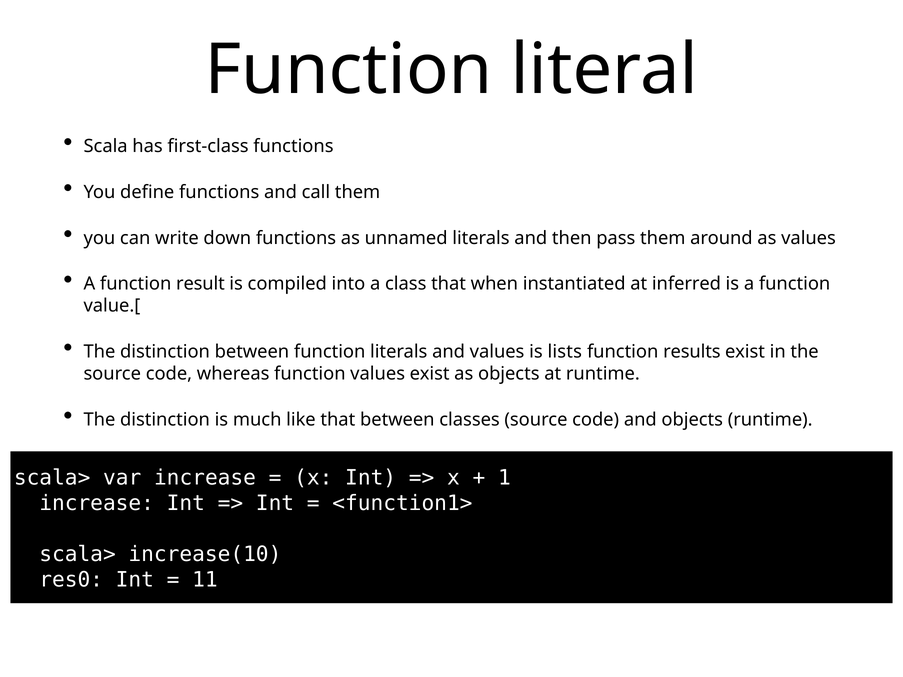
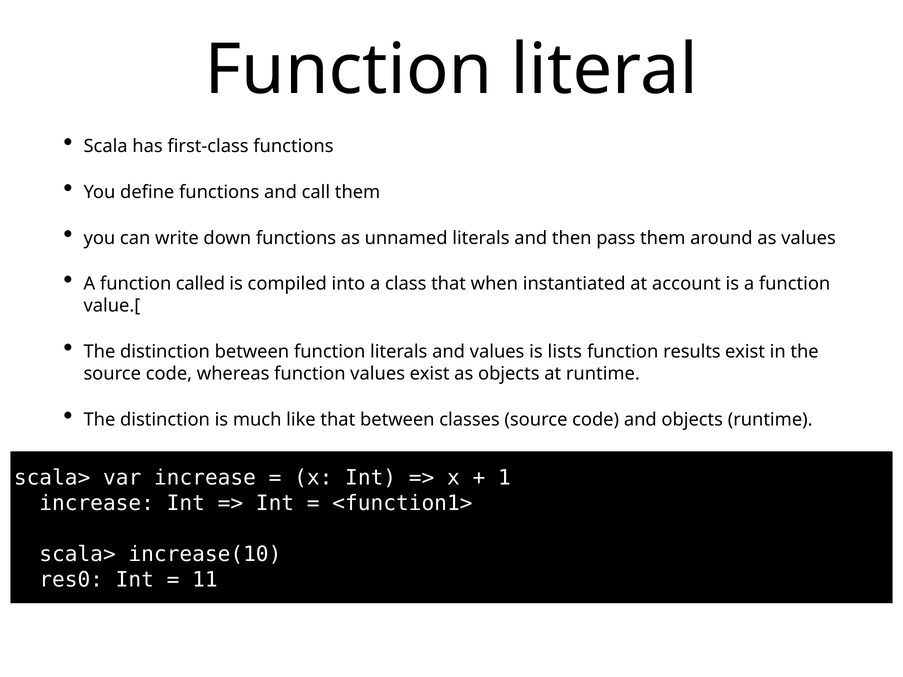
result: result -> called
inferred: inferred -> account
